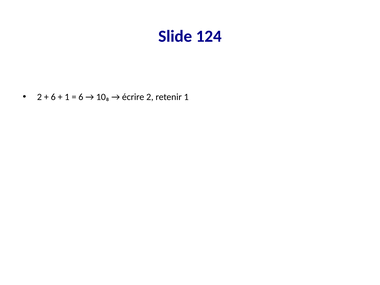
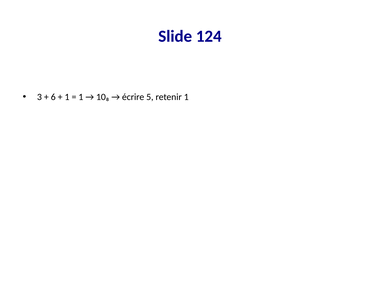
2 at (39, 97): 2 -> 3
6 at (81, 97): 6 -> 1
écrire 2: 2 -> 5
